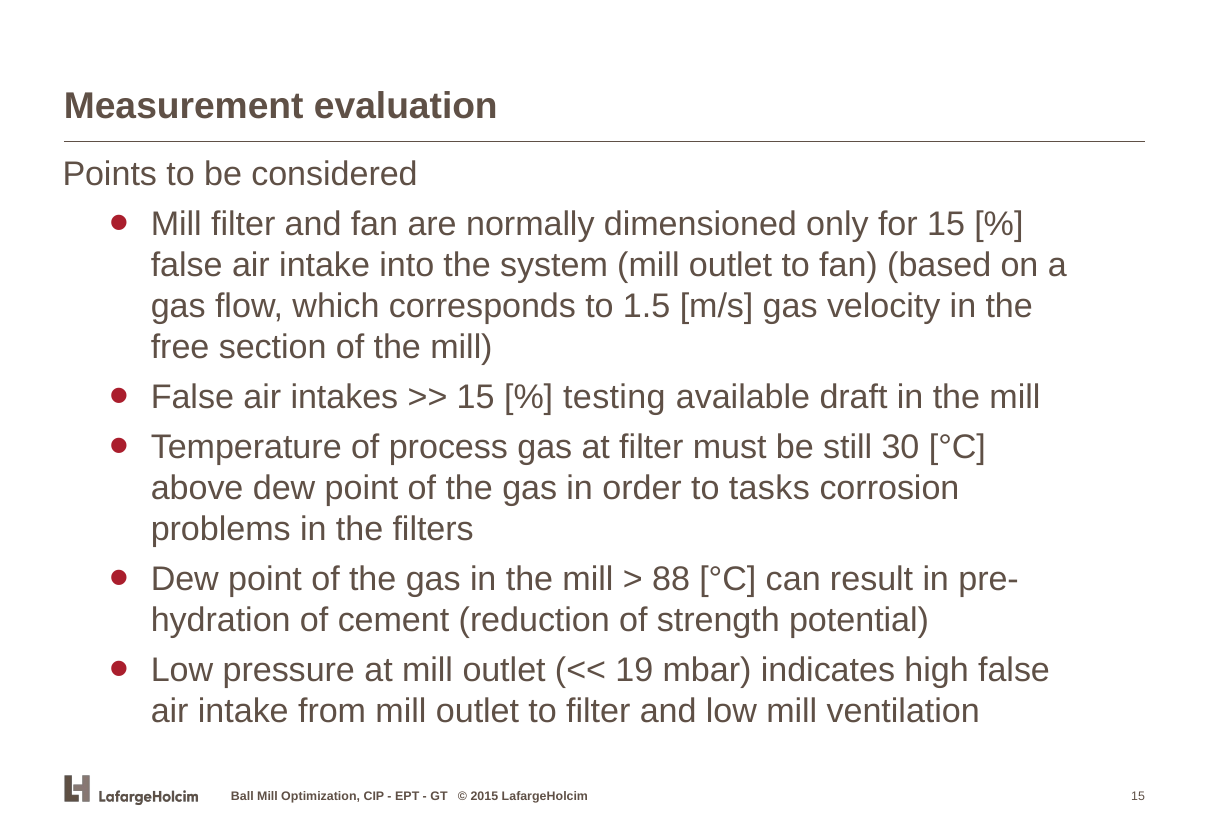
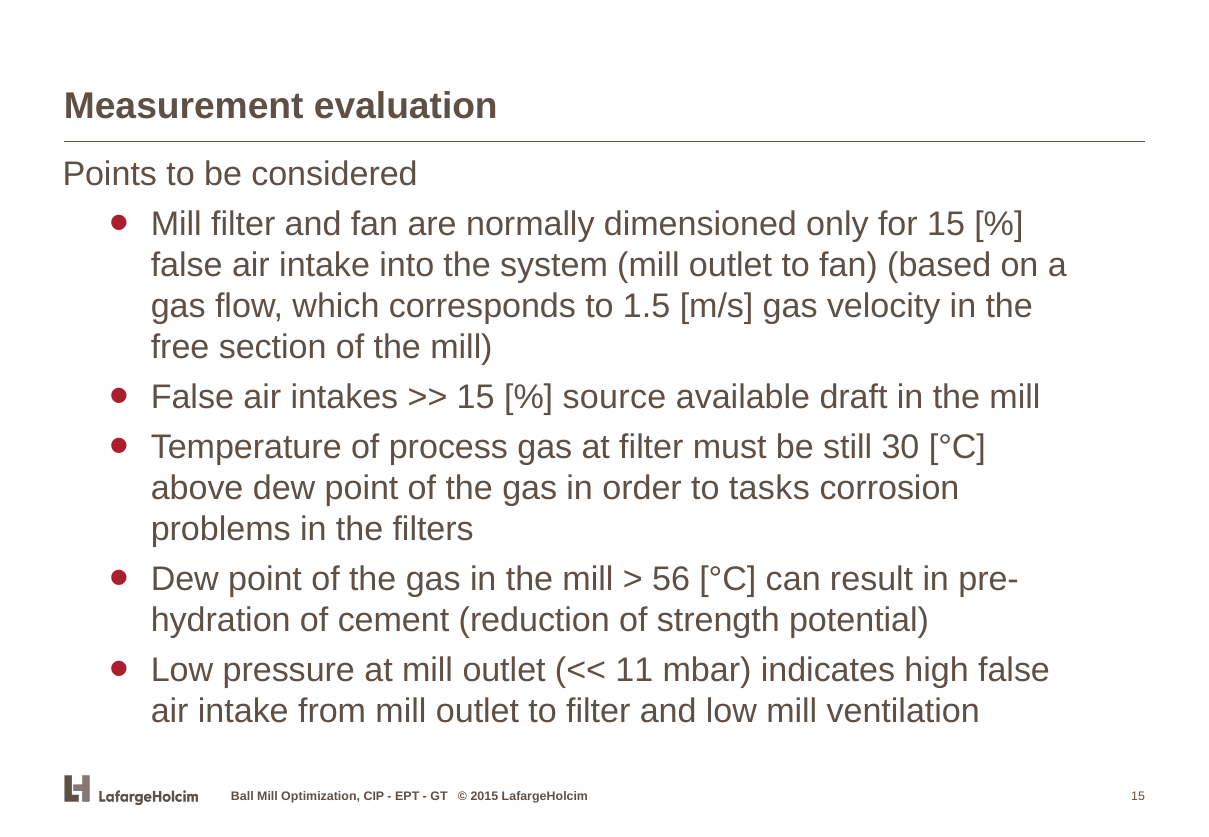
testing: testing -> source
88: 88 -> 56
19: 19 -> 11
